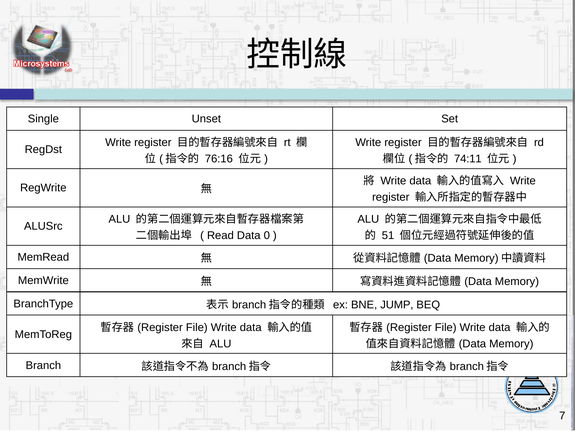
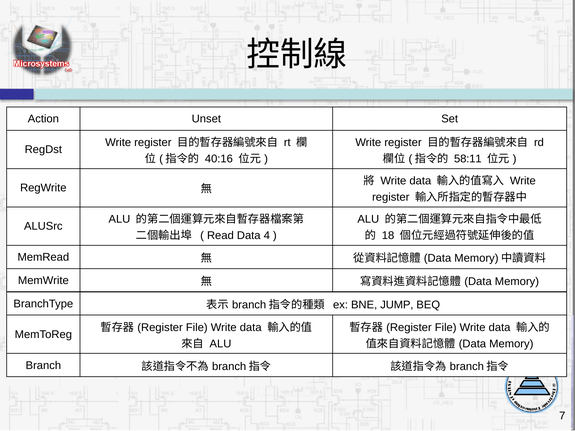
Single: Single -> Action
76:16: 76:16 -> 40:16
74:11: 74:11 -> 58:11
0: 0 -> 4
51: 51 -> 18
